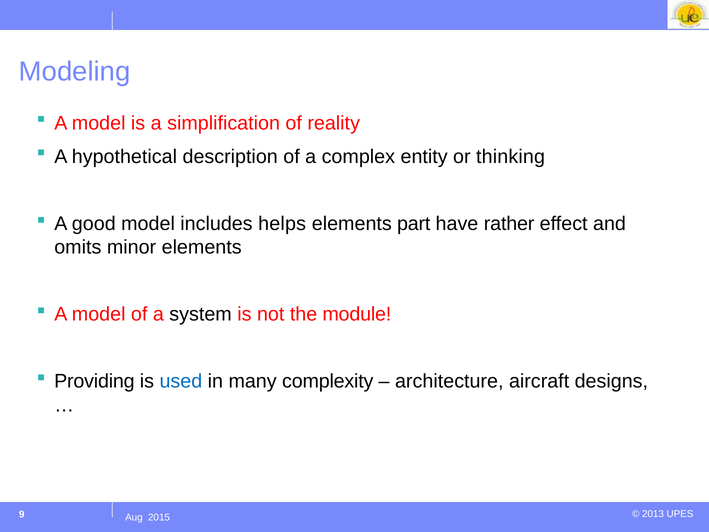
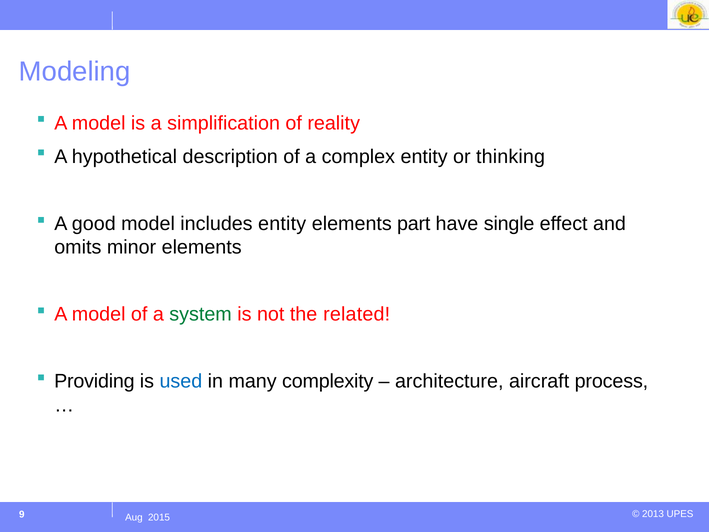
includes helps: helps -> entity
rather: rather -> single
system colour: black -> green
module: module -> related
designs: designs -> process
